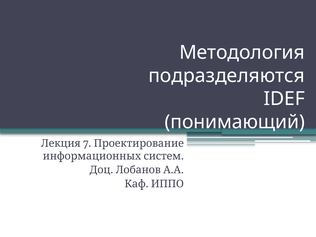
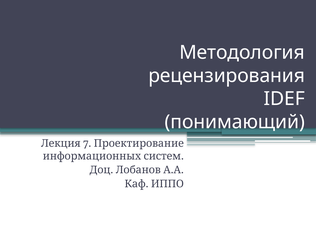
подразделяются: подразделяются -> рецензирования
